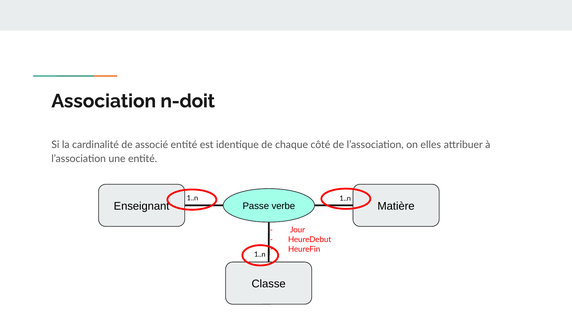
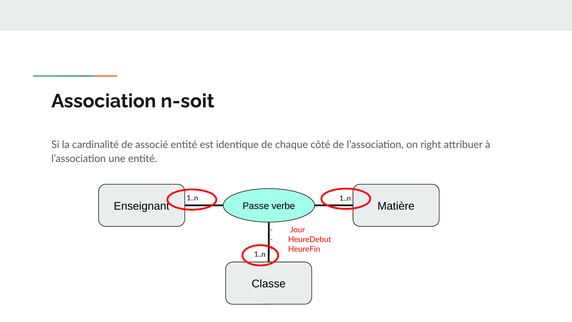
n-doit: n-doit -> n-soit
elles: elles -> right
